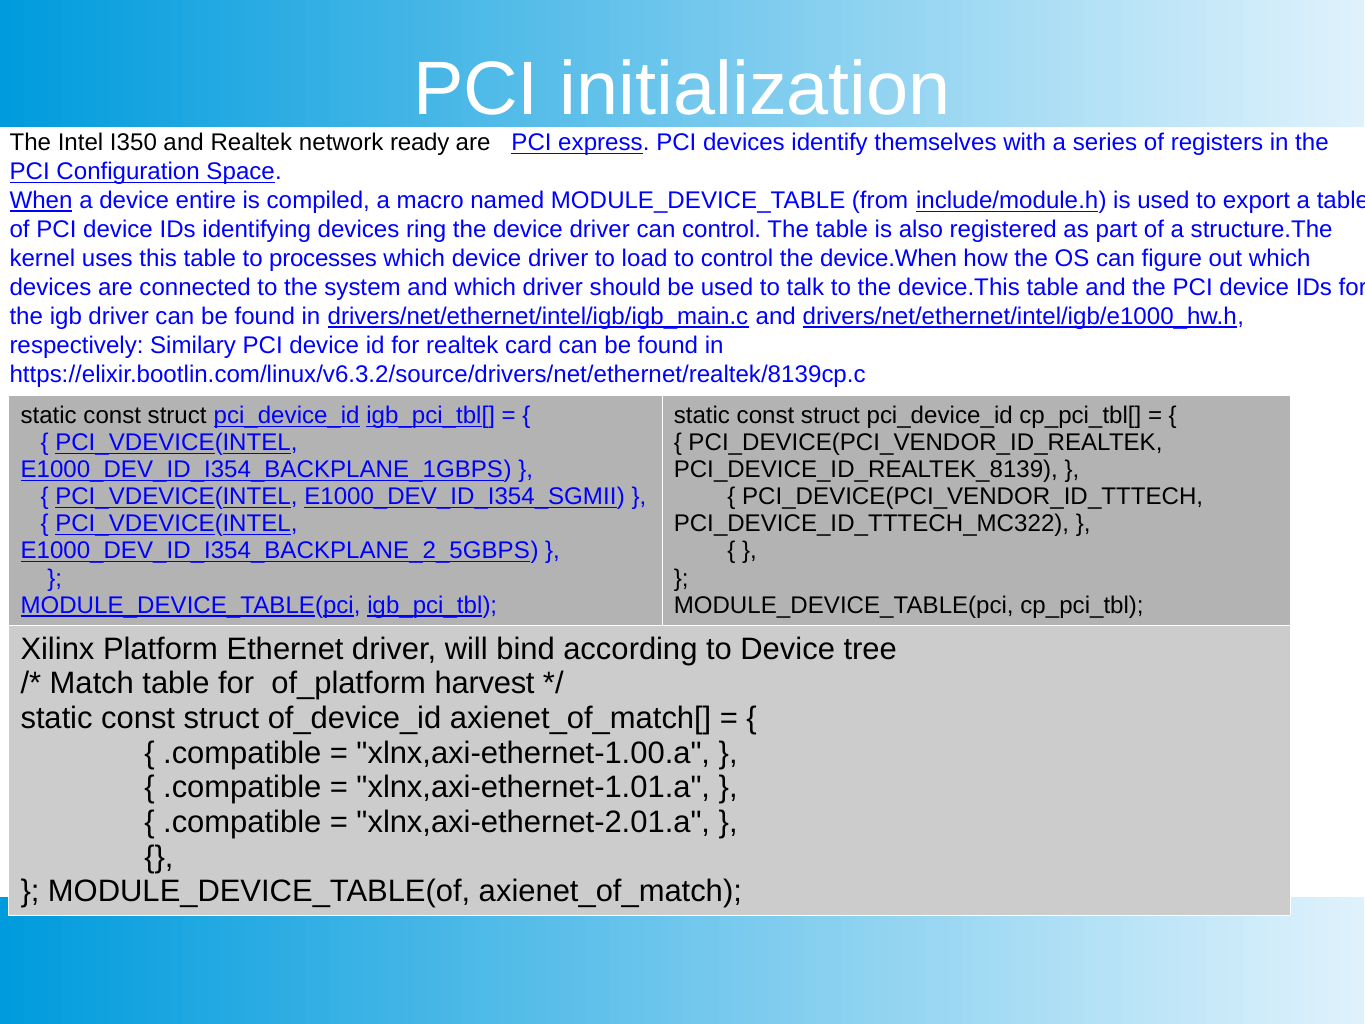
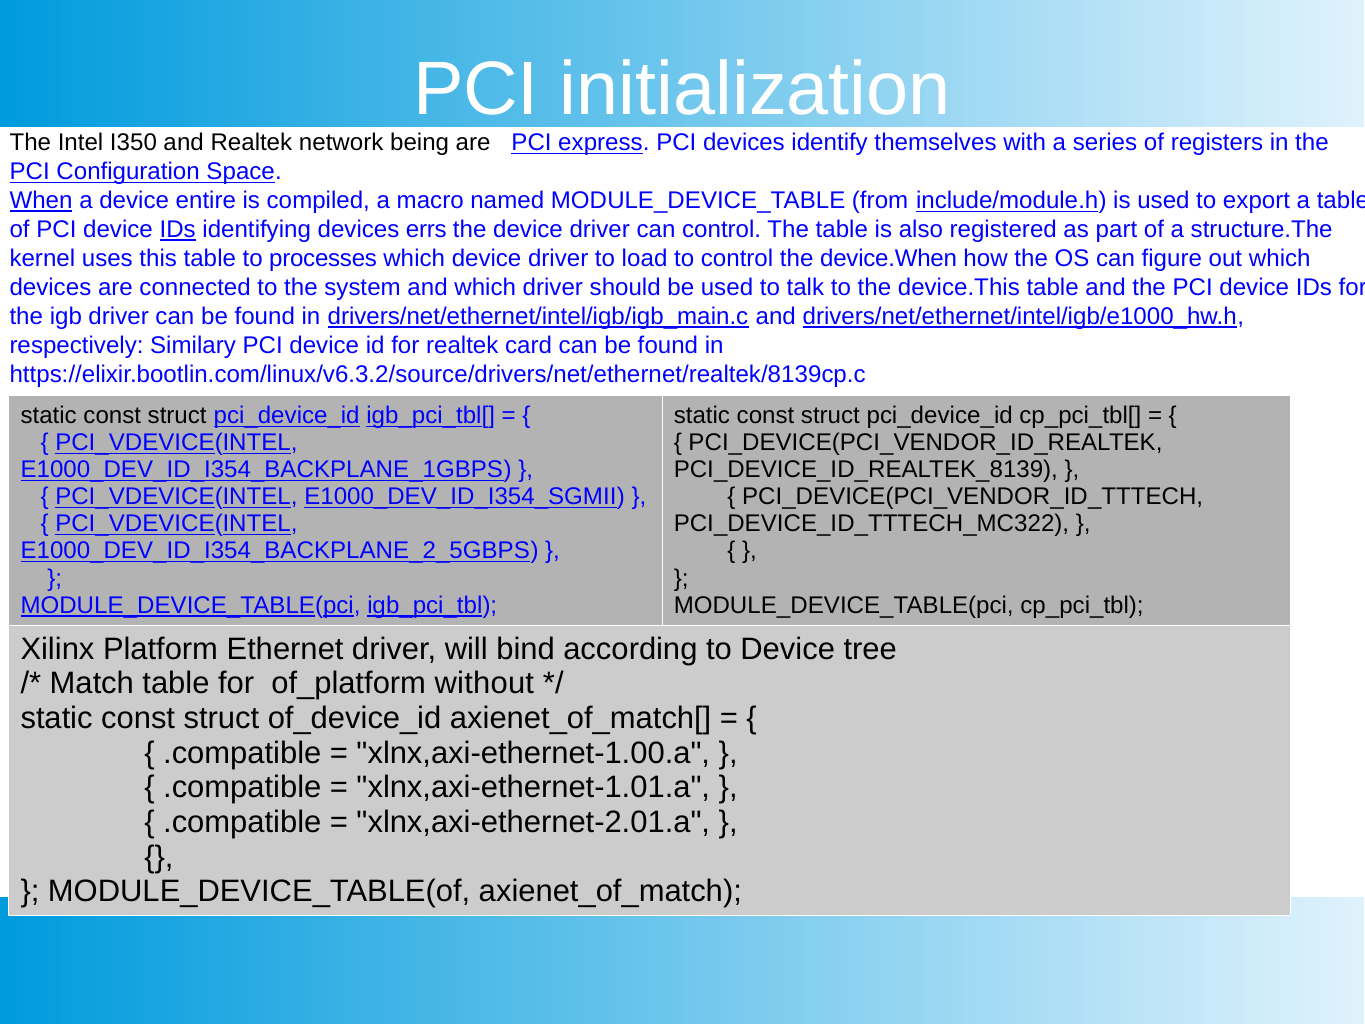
ready: ready -> being
IDs at (178, 230) underline: none -> present
ring: ring -> errs
harvest: harvest -> without
